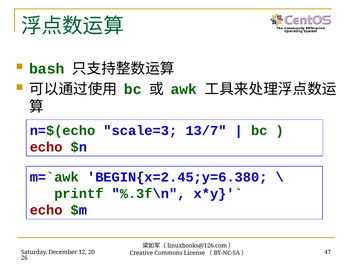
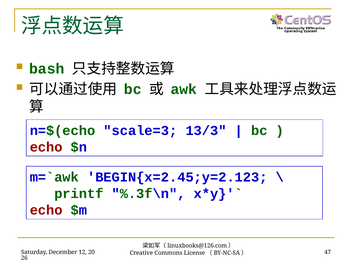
13/7: 13/7 -> 13/3
BEGIN{x=2.45;y=6.380: BEGIN{x=2.45;y=6.380 -> BEGIN{x=2.45;y=2.123
